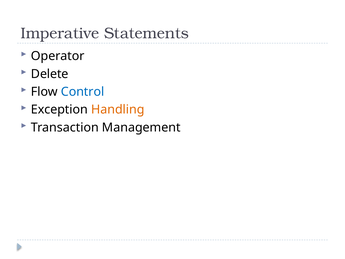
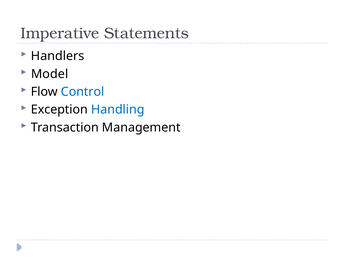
Operator: Operator -> Handlers
Delete: Delete -> Model
Handling colour: orange -> blue
